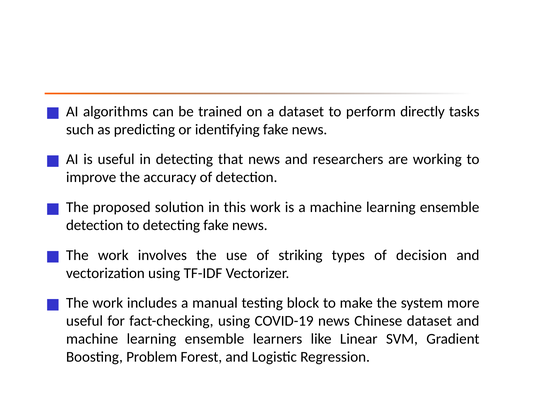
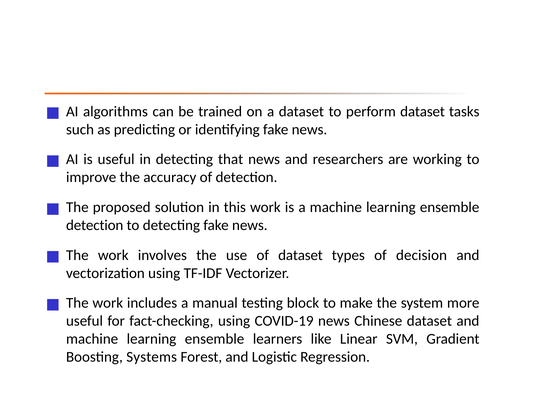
perform directly: directly -> dataset
of striking: striking -> dataset
Problem: Problem -> Systems
